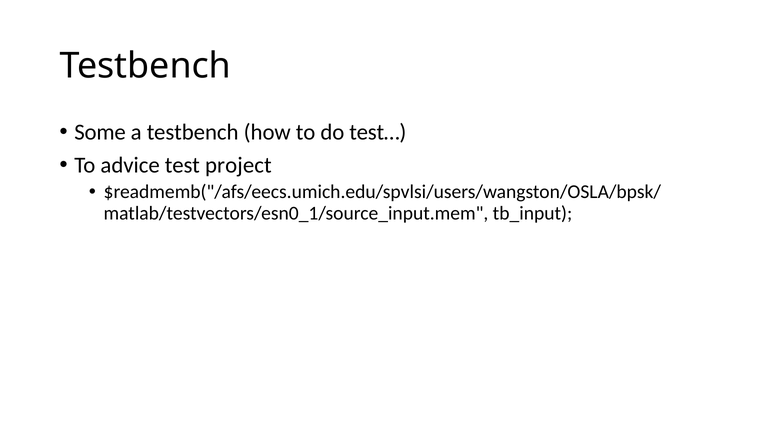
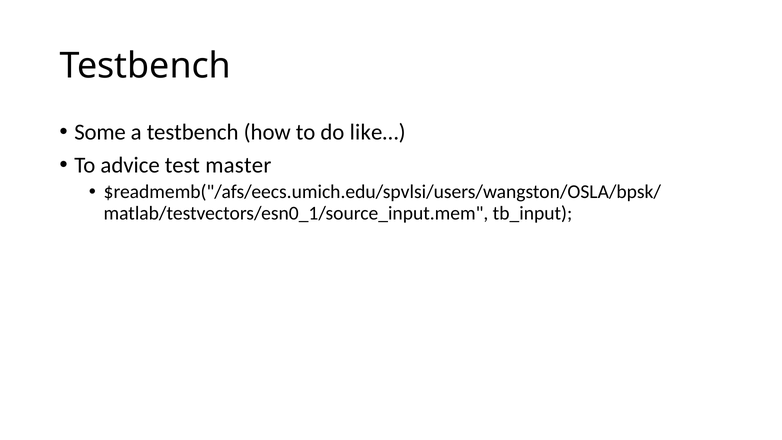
test…: test… -> like…
project: project -> master
